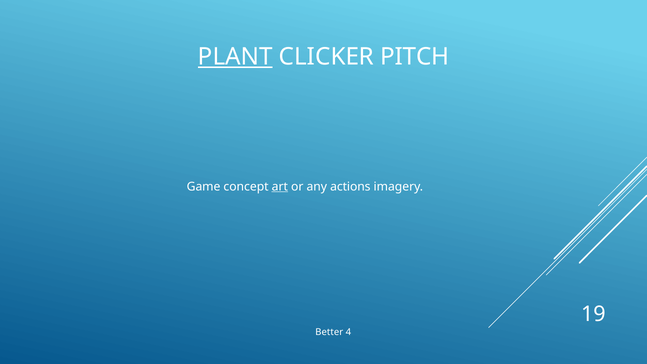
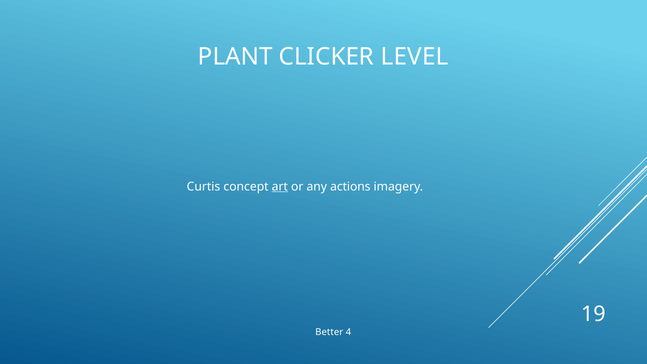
PLANT underline: present -> none
PITCH: PITCH -> LEVEL
Game: Game -> Curtis
